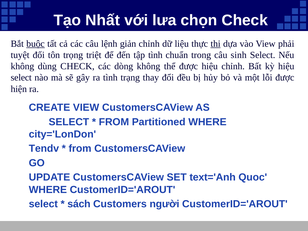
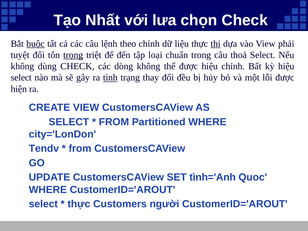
giản: giản -> theo
trọng underline: none -> present
tập tình: tình -> loại
sinh: sinh -> thoả
tình at (110, 78) underline: none -> present
text='Anh: text='Anh -> tình='Anh
sách at (79, 204): sách -> thực
